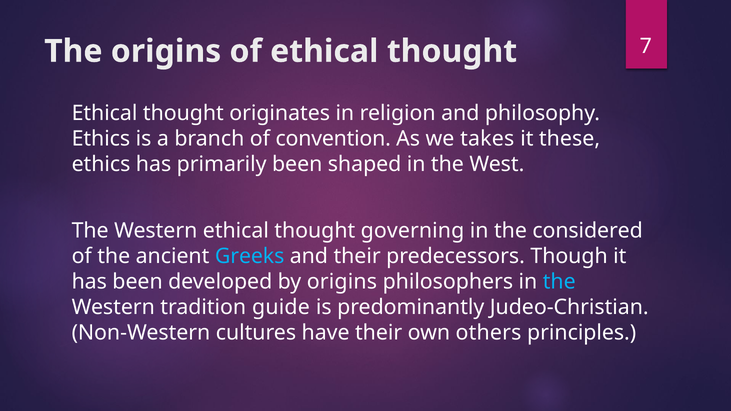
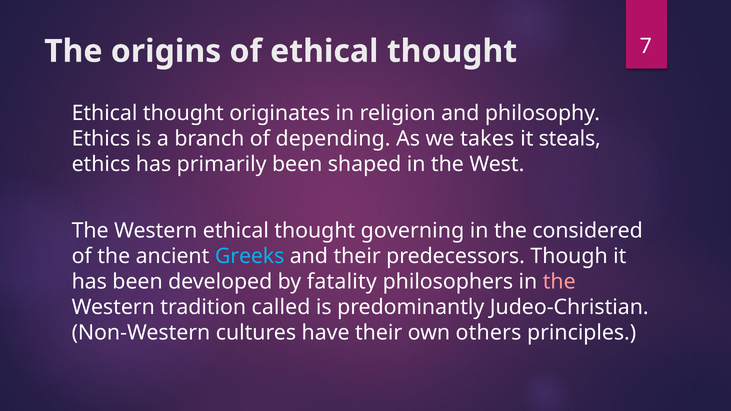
convention: convention -> depending
these: these -> steals
by origins: origins -> fatality
the at (559, 282) colour: light blue -> pink
guide: guide -> called
